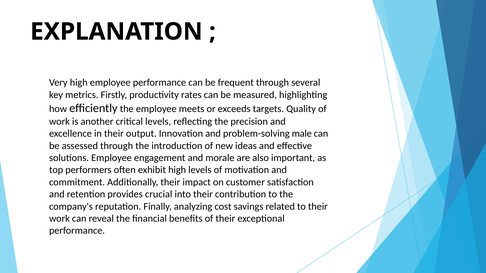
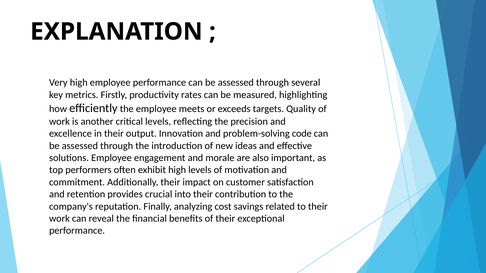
performance can be frequent: frequent -> assessed
male: male -> code
